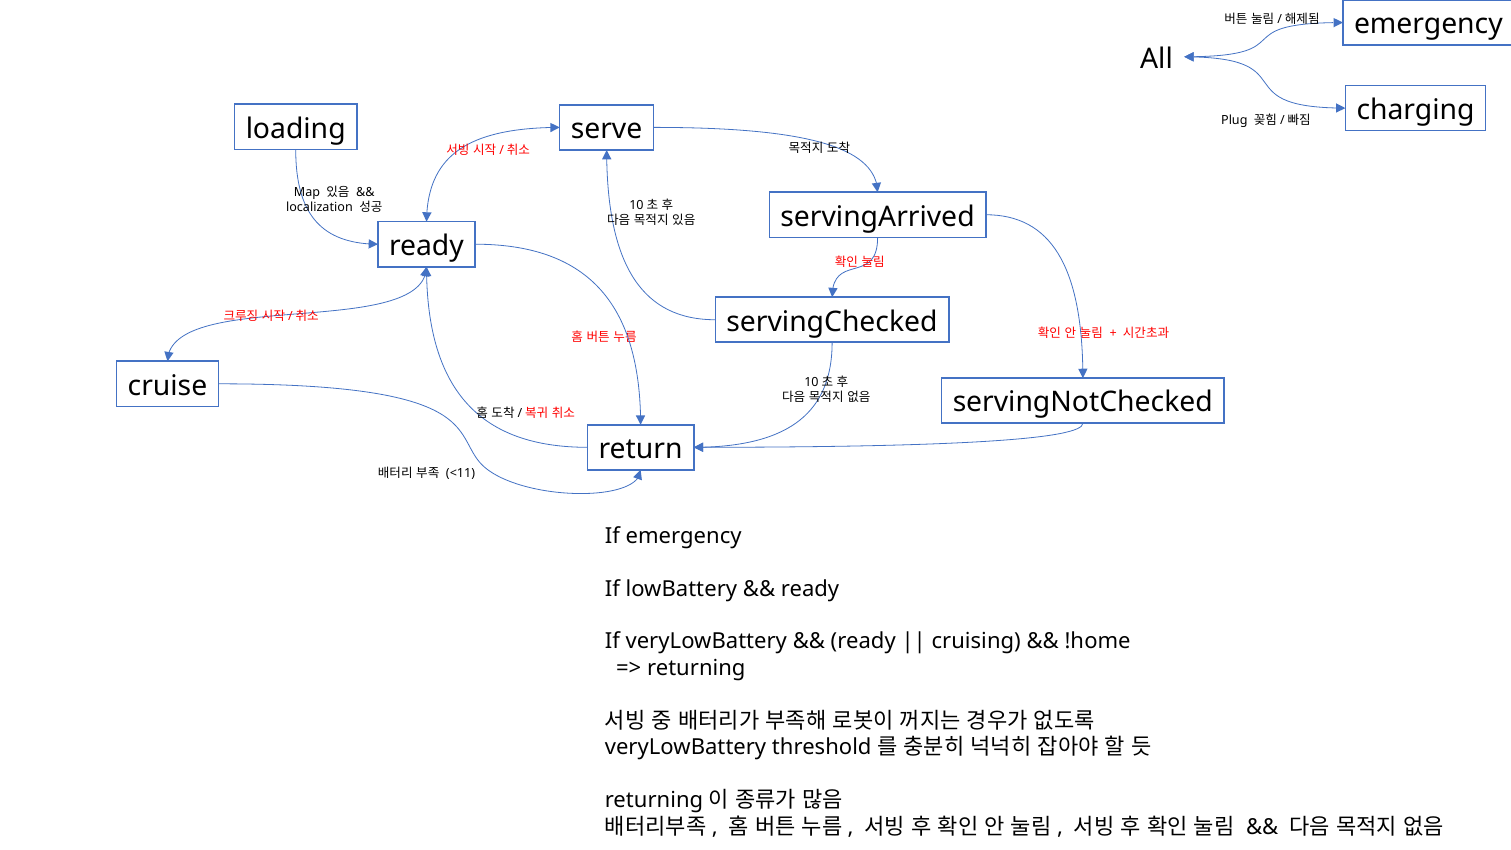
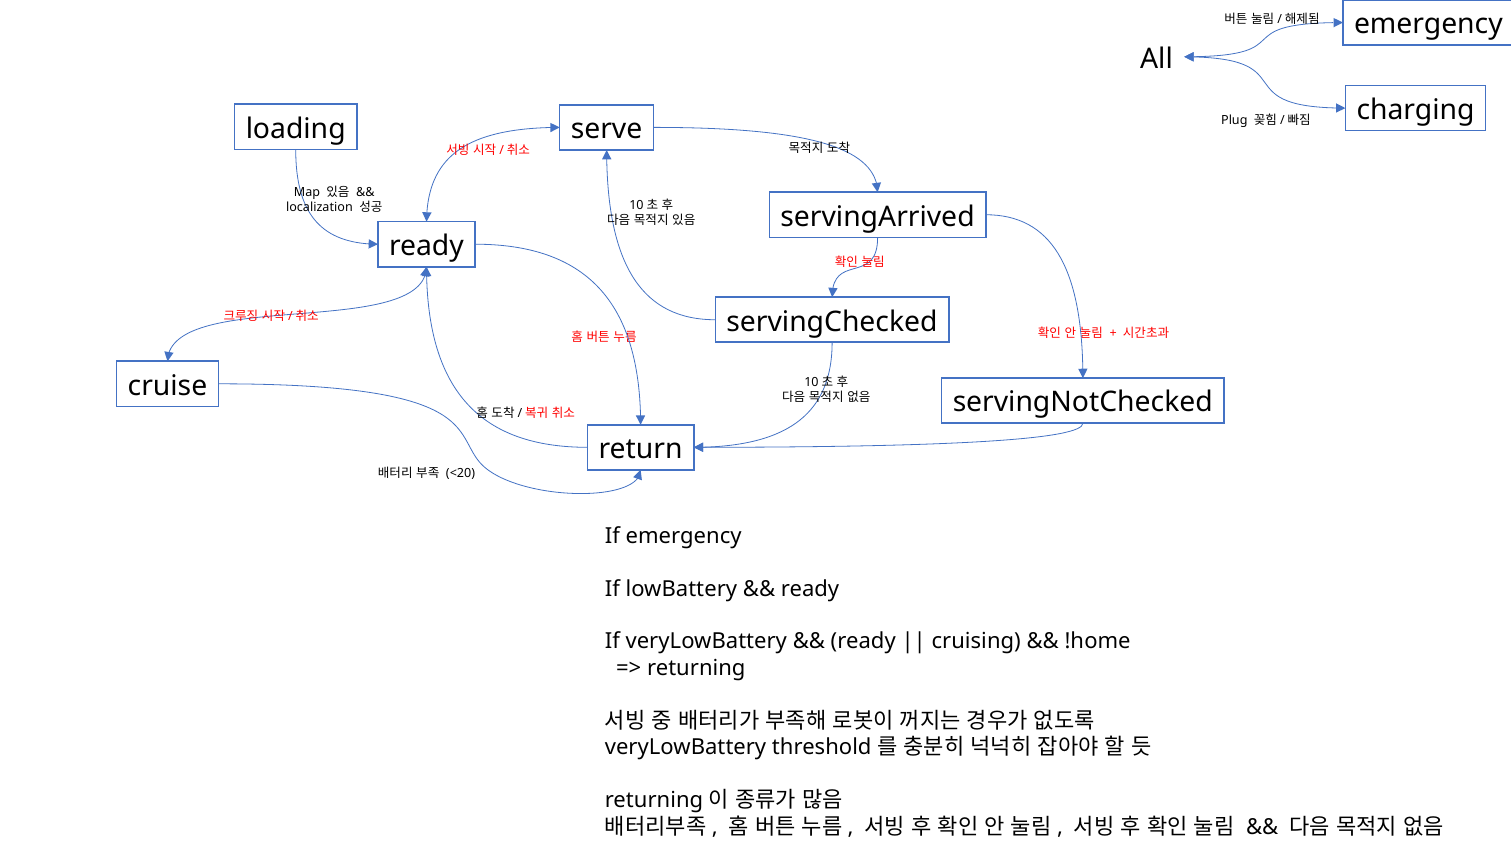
<11: <11 -> <20
